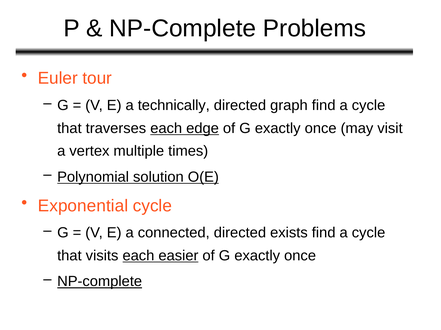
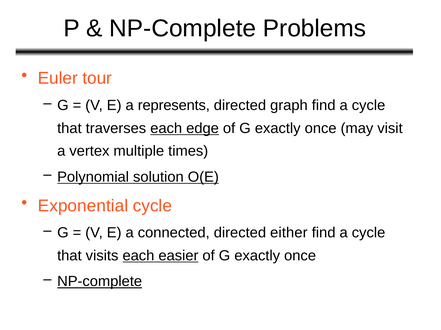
technically: technically -> represents
exists: exists -> either
